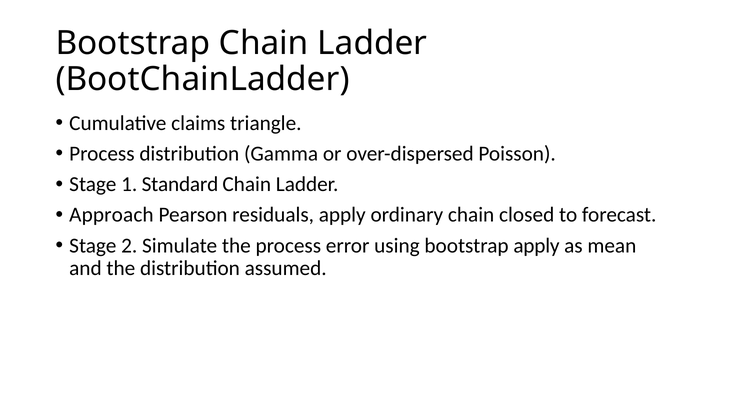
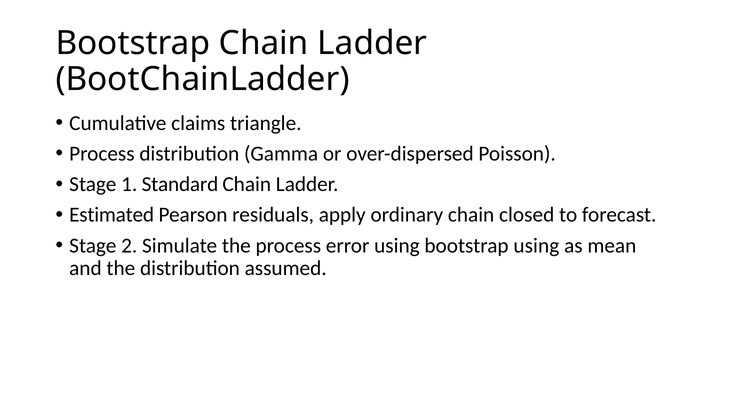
Approach: Approach -> Estimated
bootstrap apply: apply -> using
